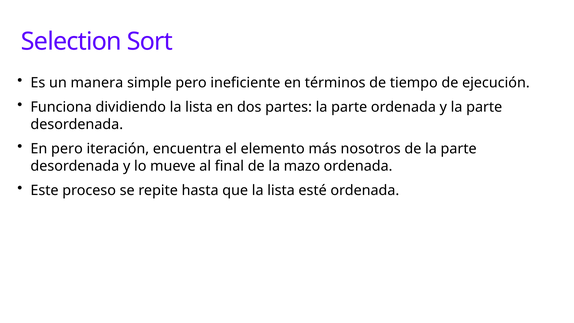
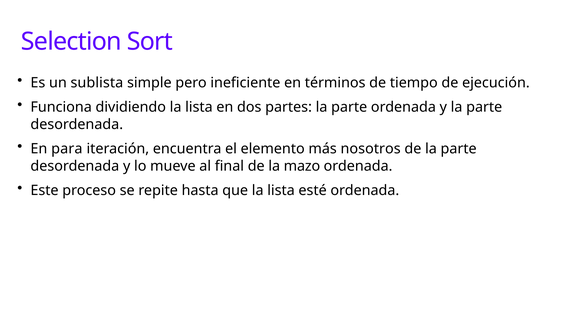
manera: manera -> sublista
En pero: pero -> para
